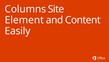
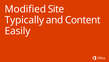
Columns: Columns -> Modified
Element: Element -> Typically
